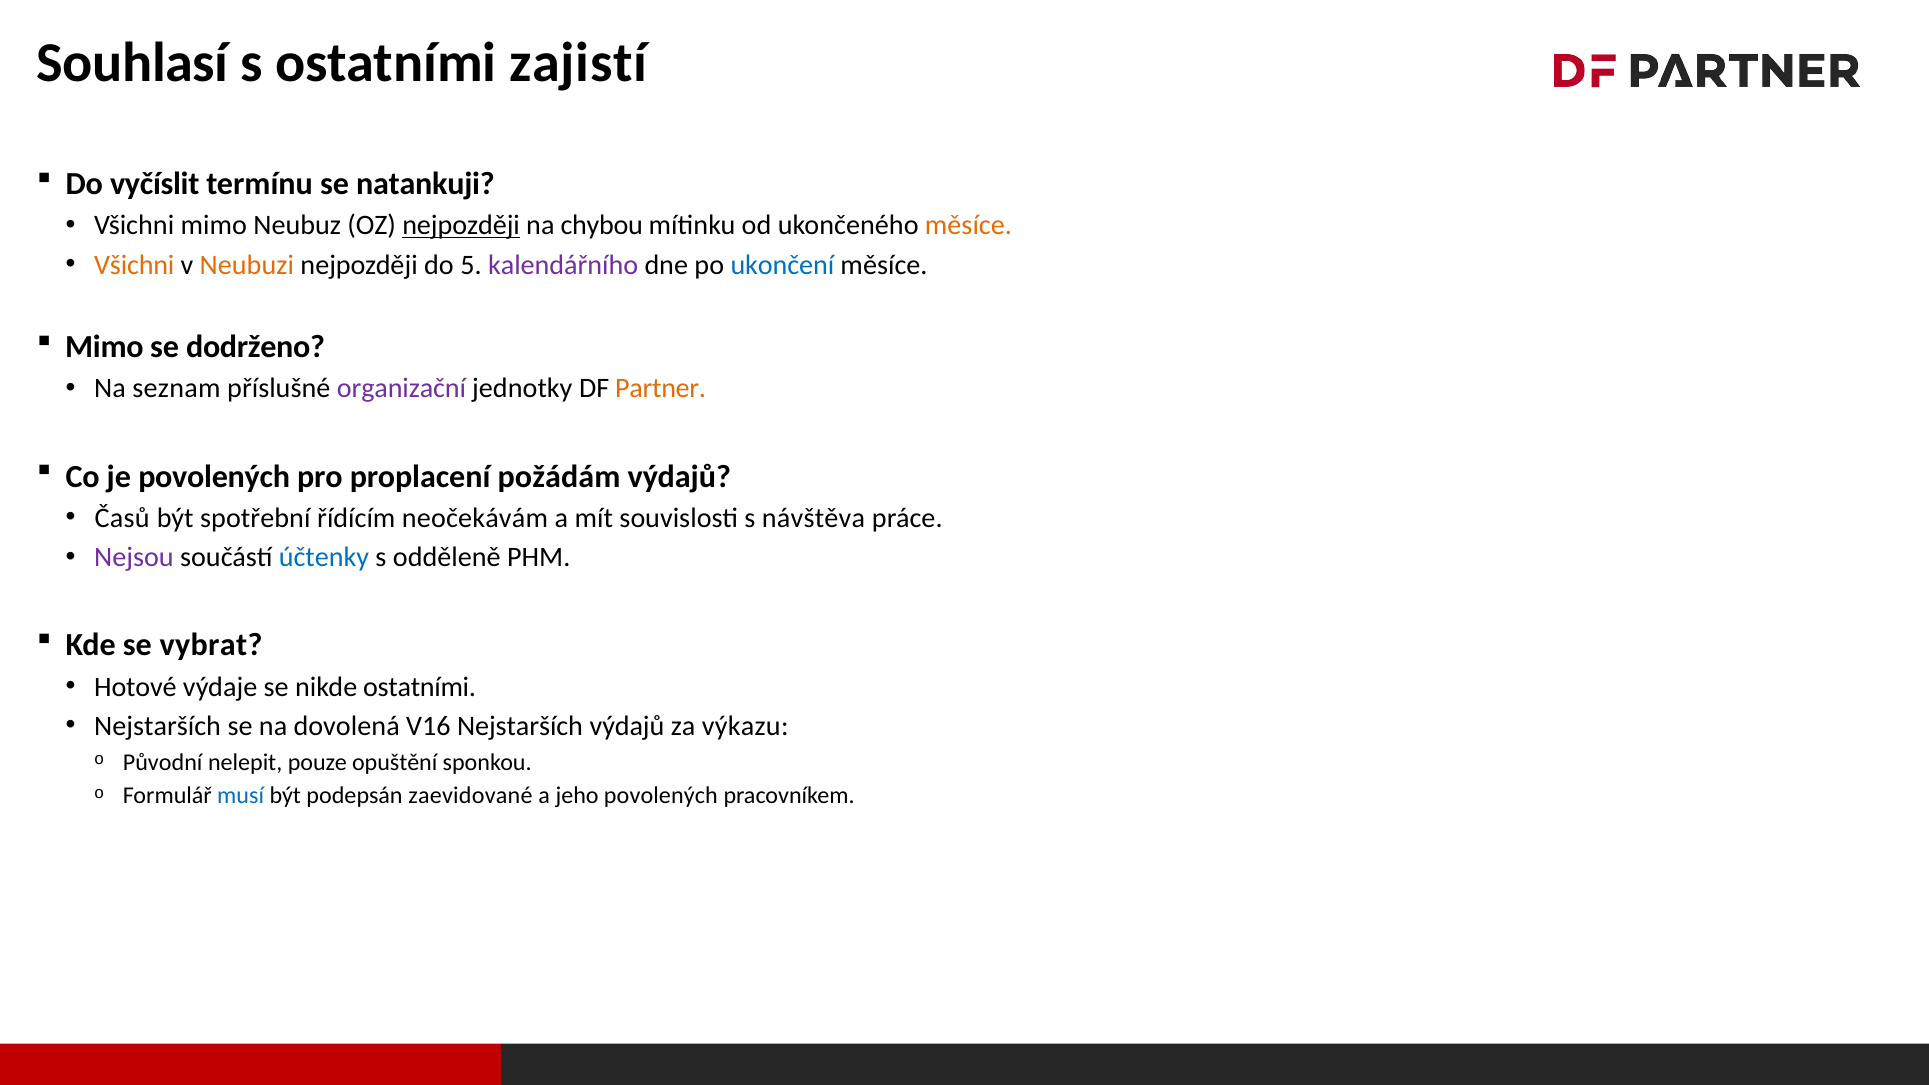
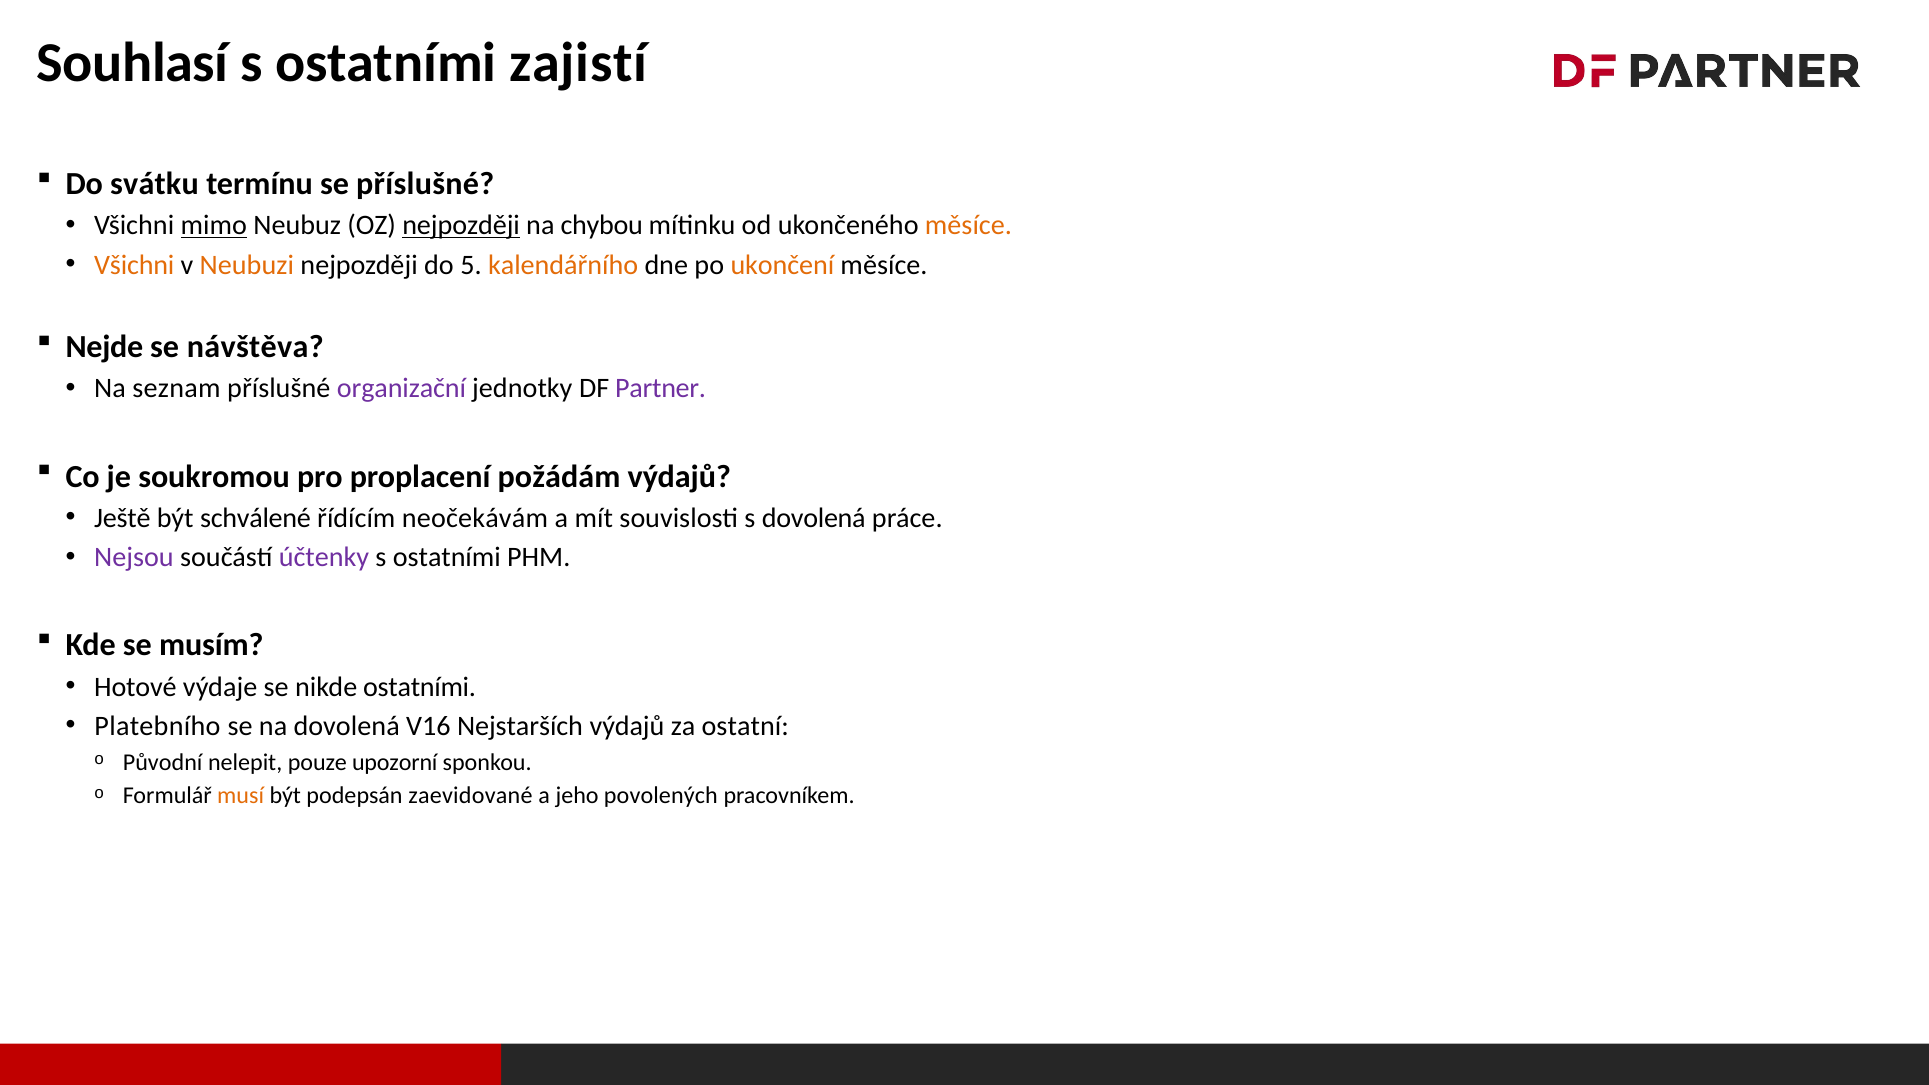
vyčíslit: vyčíslit -> svátku
se natankuji: natankuji -> příslušné
mimo at (214, 225) underline: none -> present
kalendářního colour: purple -> orange
ukončení colour: blue -> orange
Mimo at (104, 347): Mimo -> Nejde
dodrženo: dodrženo -> návštěva
Partner colour: orange -> purple
je povolených: povolených -> soukromou
Časů: Časů -> Ještě
spotřební: spotřební -> schválené
s návštěva: návštěva -> dovolená
účtenky colour: blue -> purple
odděleně at (447, 557): odděleně -> ostatními
vybrat: vybrat -> musím
Nejstarších at (158, 726): Nejstarších -> Platebního
výkazu: výkazu -> ostatní
opuštění: opuštění -> upozorní
musí colour: blue -> orange
